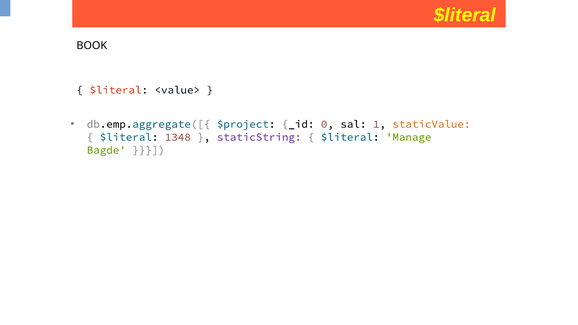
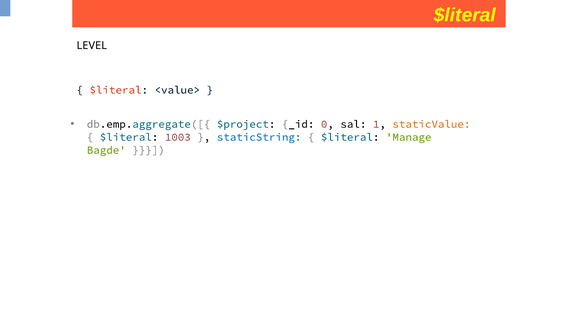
BOOK: BOOK -> LEVEL
1348: 1348 -> 1003
staticString colour: purple -> blue
